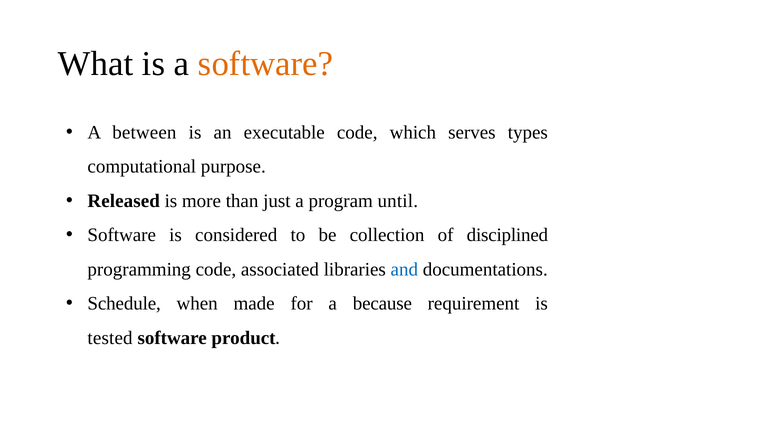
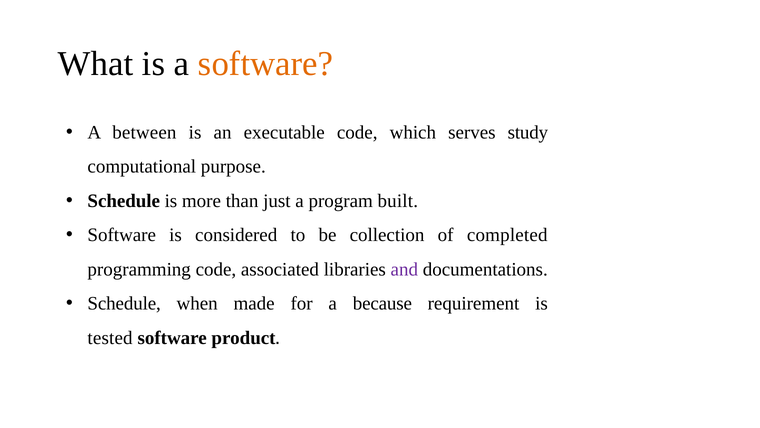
types: types -> study
Released at (124, 201): Released -> Schedule
until: until -> built
disciplined: disciplined -> completed
and colour: blue -> purple
